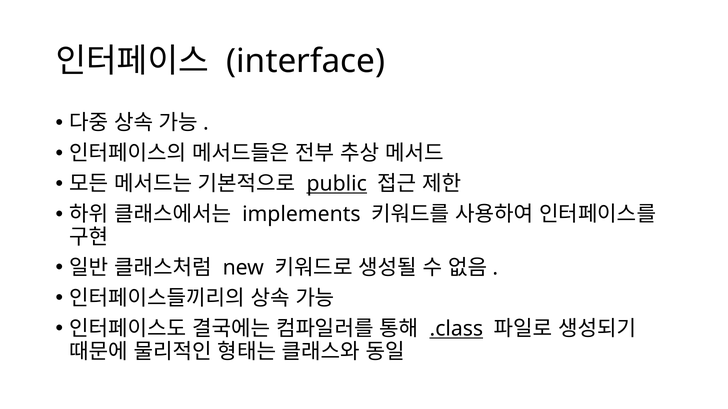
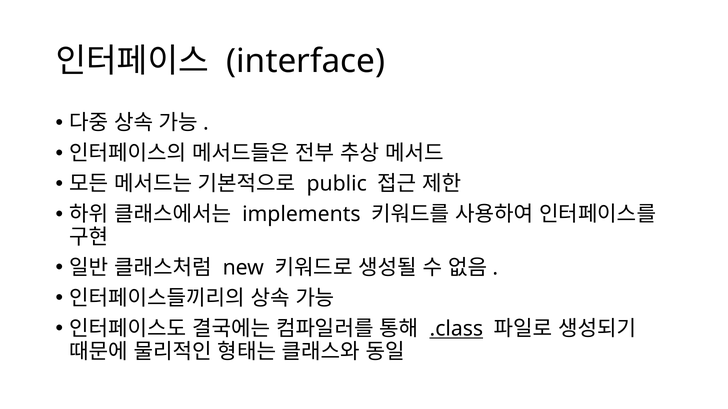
public underline: present -> none
